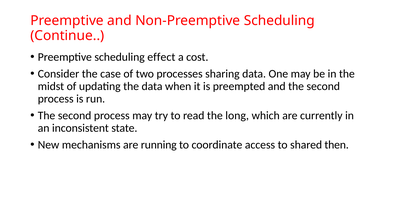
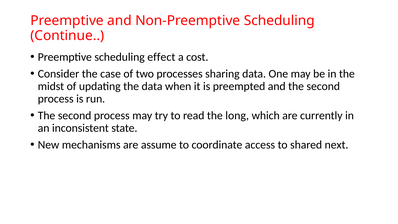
running: running -> assume
then: then -> next
